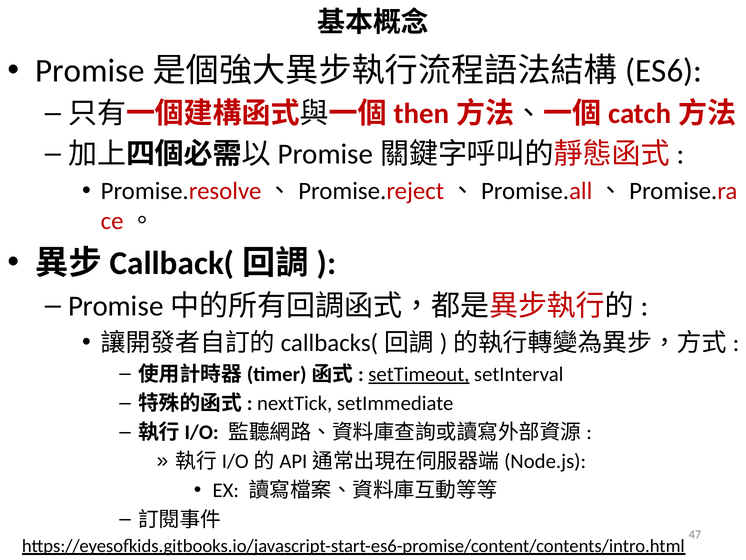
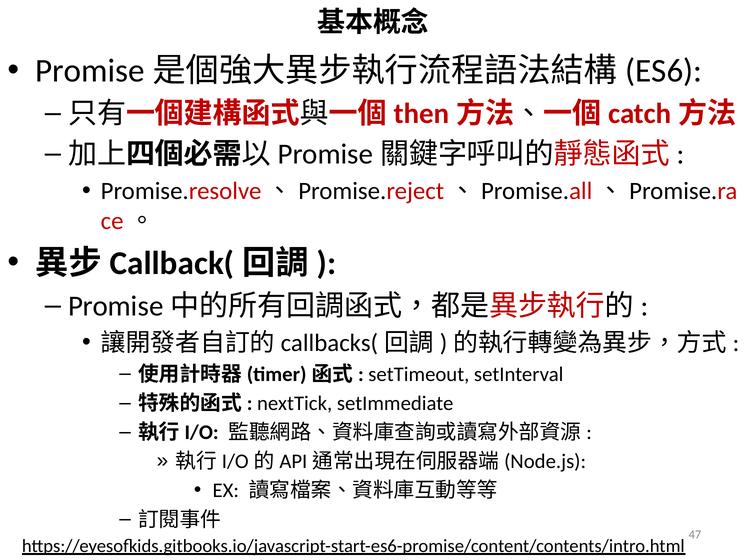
setTimeout underline: present -> none
